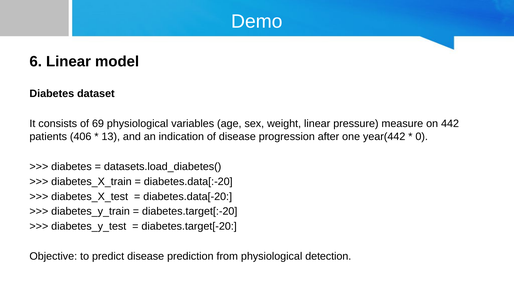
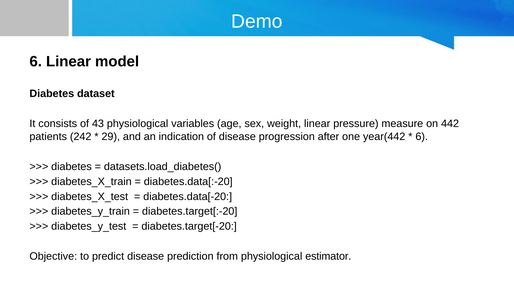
69: 69 -> 43
406: 406 -> 242
13: 13 -> 29
0 at (422, 137): 0 -> 6
detection: detection -> estimator
